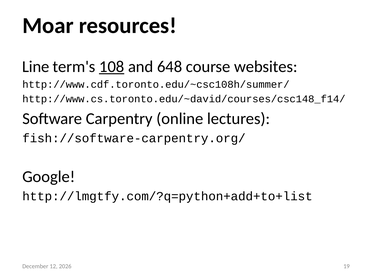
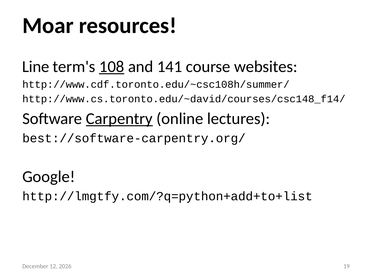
648: 648 -> 141
Carpentry underline: none -> present
fish://software-carpentry.org/: fish://software-carpentry.org/ -> best://software-carpentry.org/
